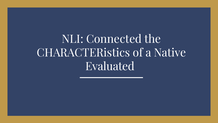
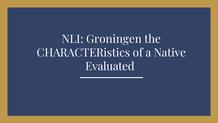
Connected: Connected -> Groningen
